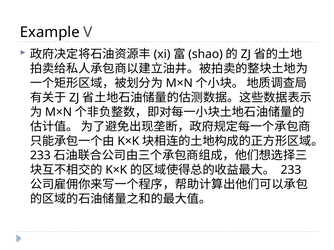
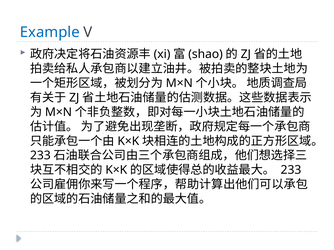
Example colour: black -> blue
